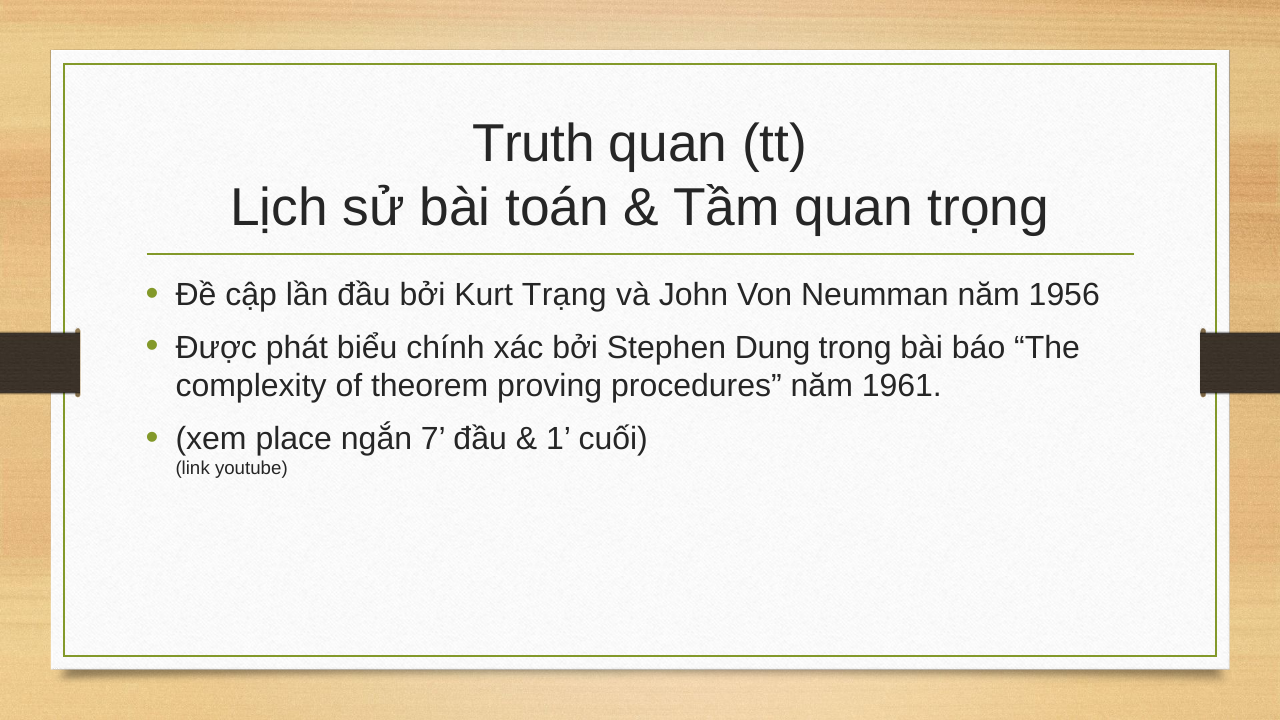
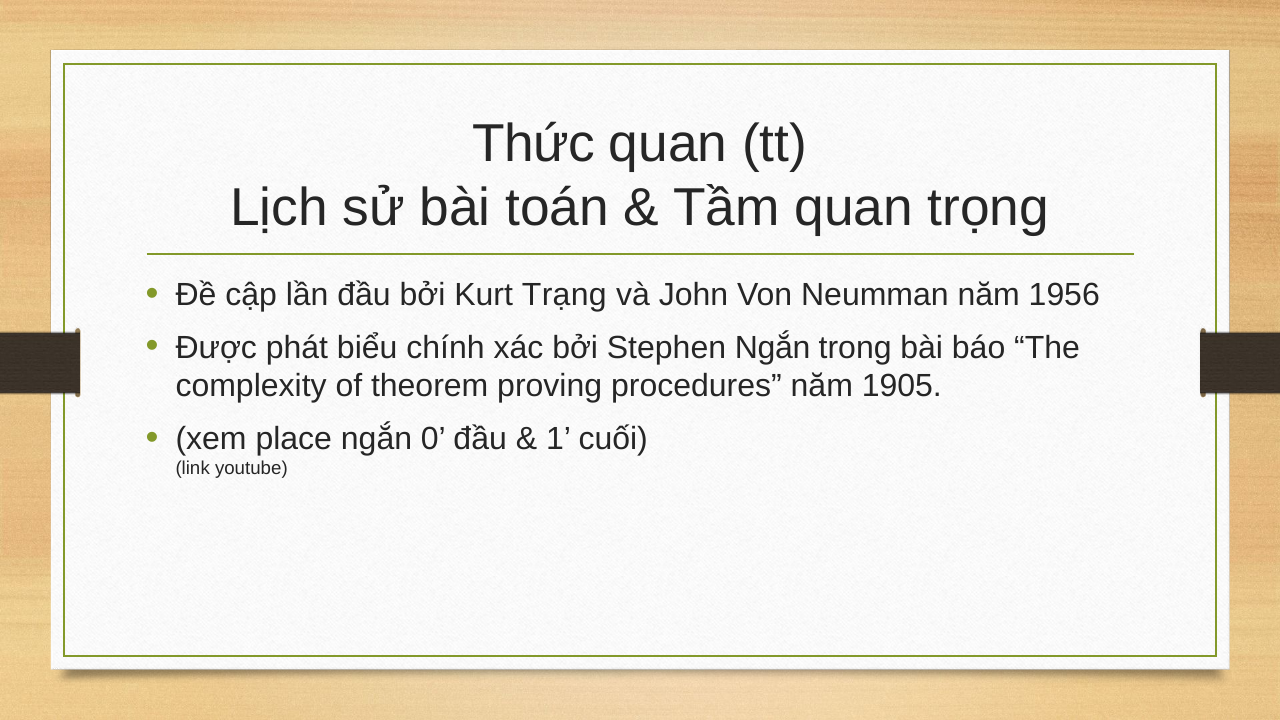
Truth: Truth -> Thức
Stephen Dung: Dung -> Ngắn
1961: 1961 -> 1905
7: 7 -> 0
